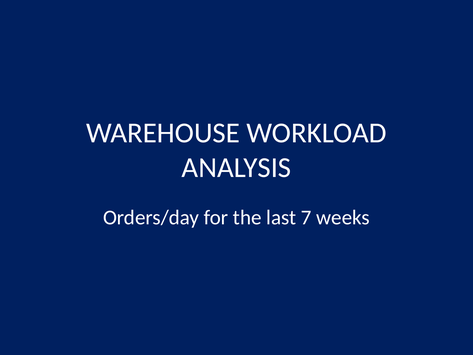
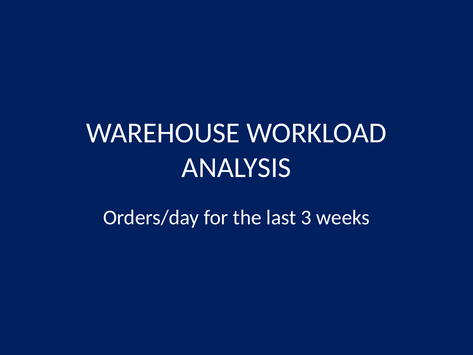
7: 7 -> 3
